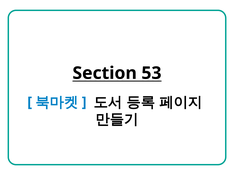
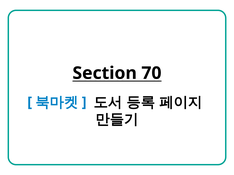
53: 53 -> 70
